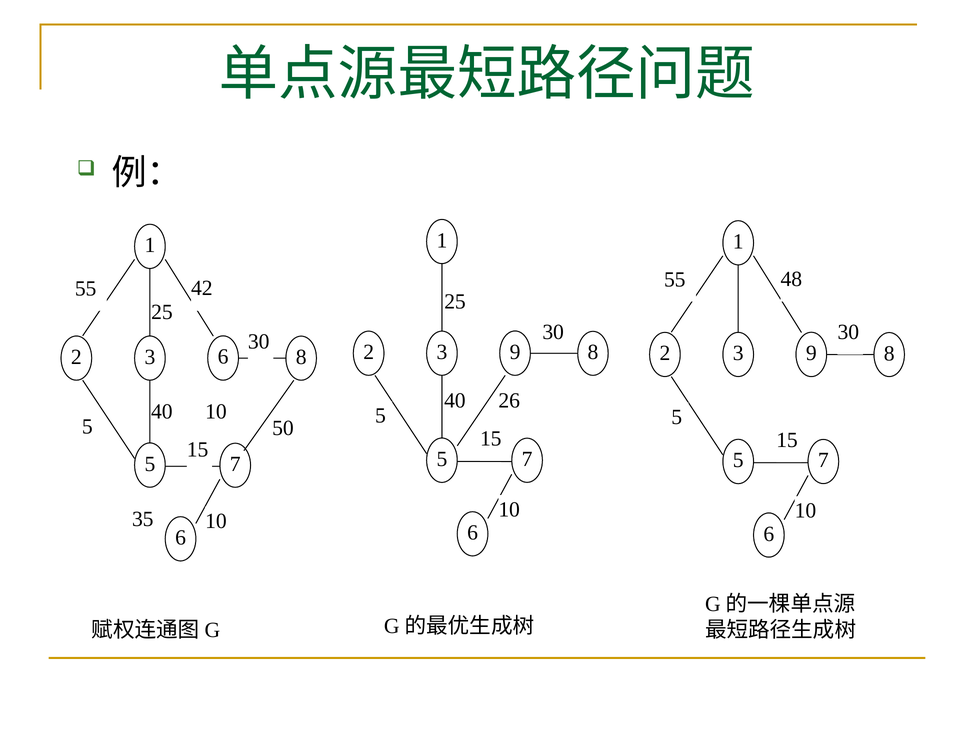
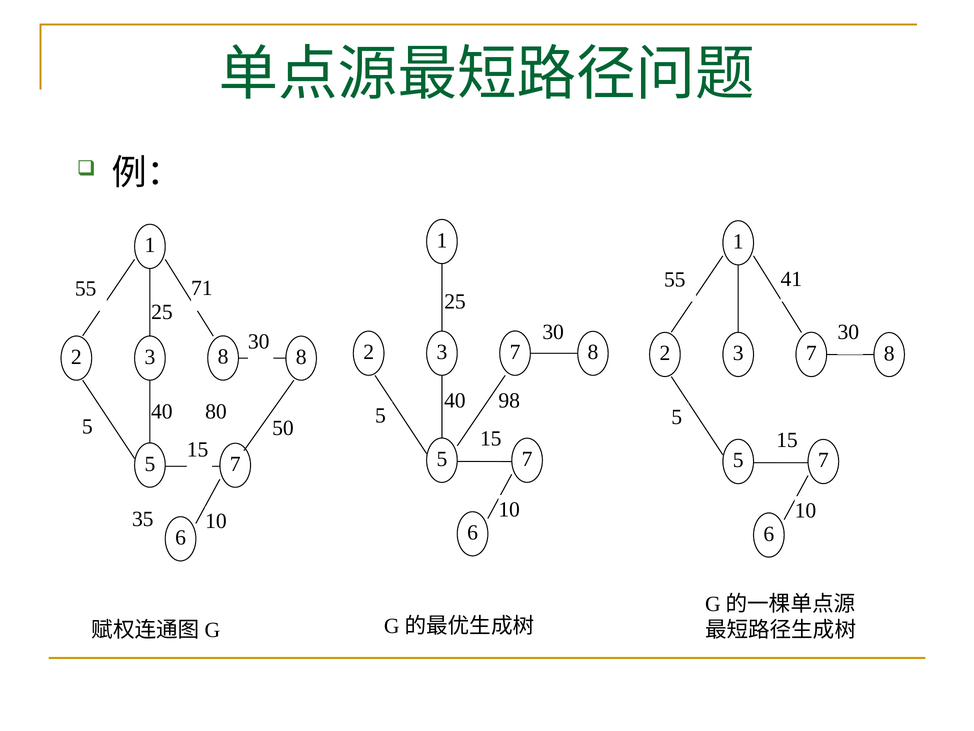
48: 48 -> 41
42: 42 -> 71
9 at (515, 352): 9 -> 7
9 at (811, 353): 9 -> 7
2 6: 6 -> 8
26: 26 -> 98
40 10: 10 -> 80
